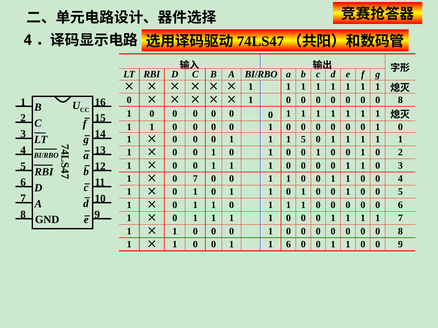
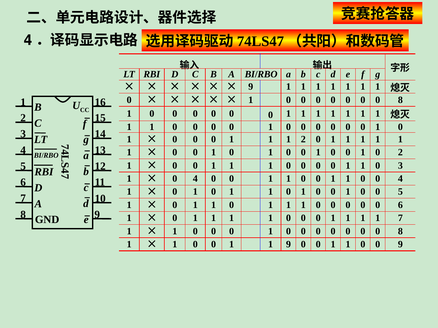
1 at (251, 87): 1 -> 9
1 1 5: 5 -> 2
7 at (195, 179): 7 -> 4
1 6: 6 -> 9
